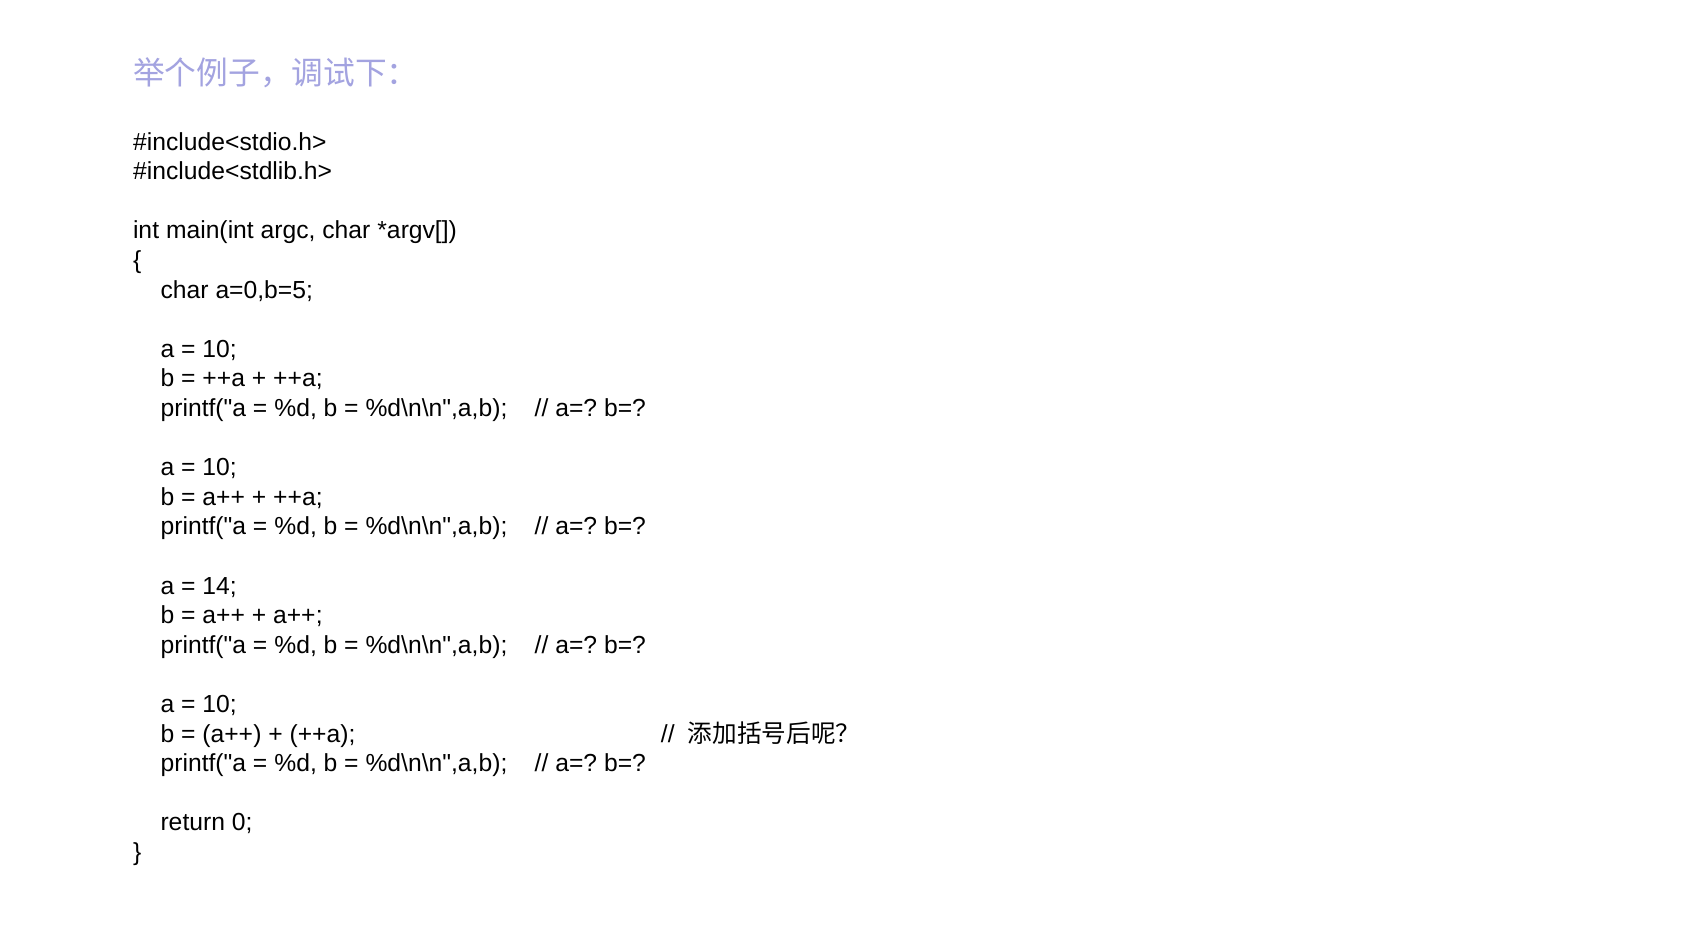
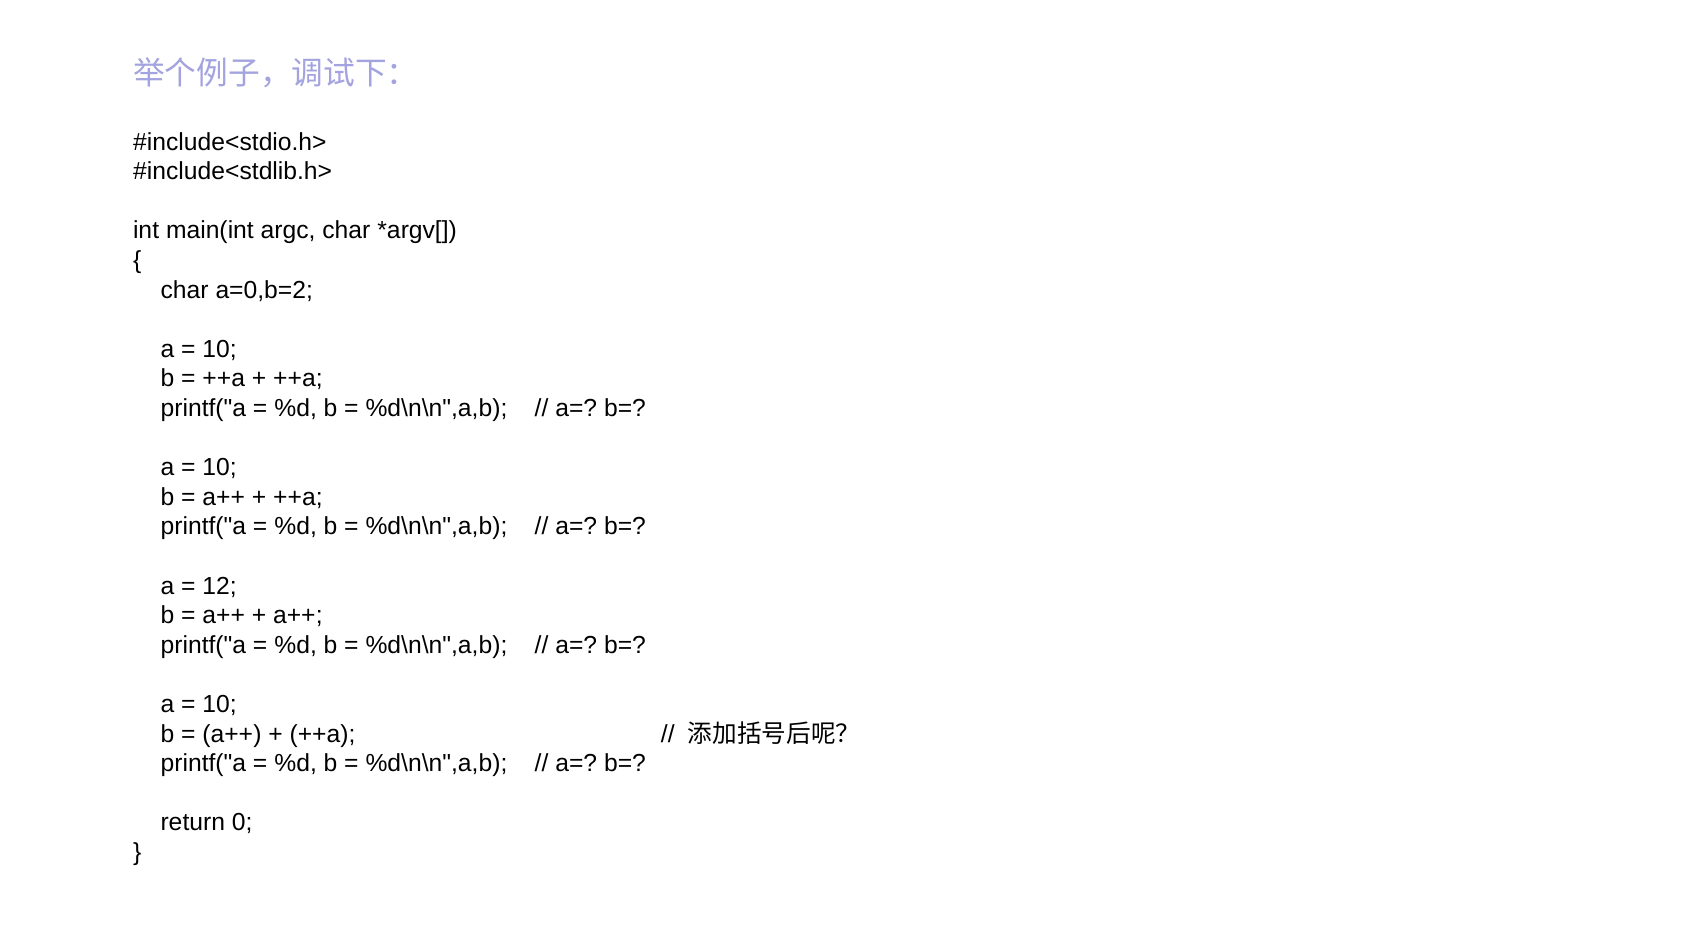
a=0,b=5: a=0,b=5 -> a=0,b=2
14: 14 -> 12
